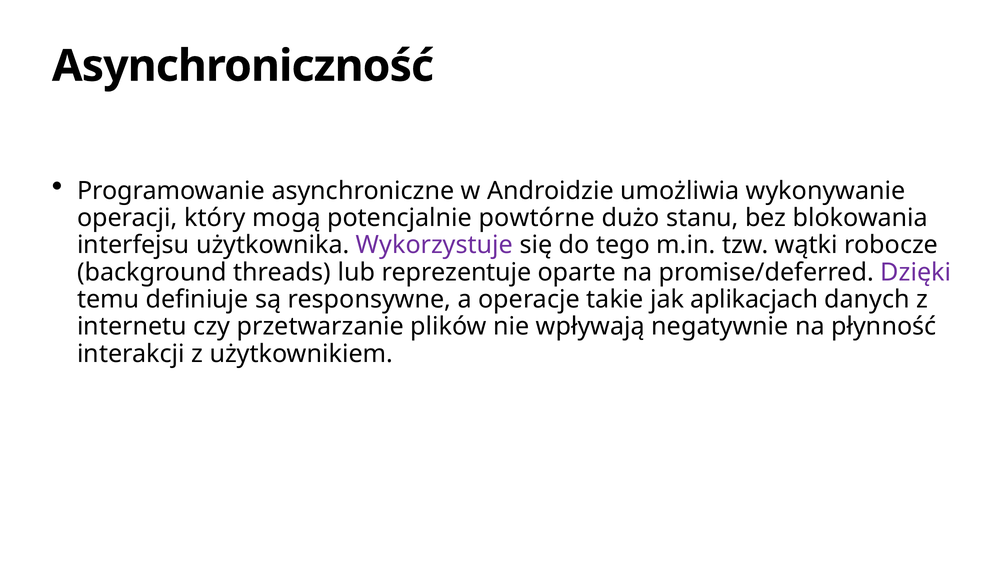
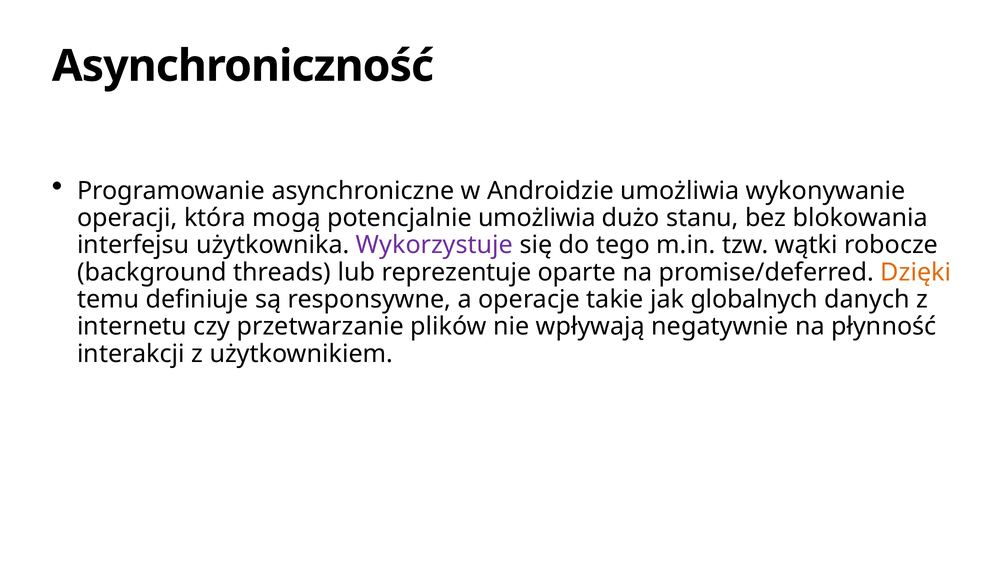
który: który -> która
potencjalnie powtórne: powtórne -> umożliwia
Dzięki colour: purple -> orange
aplikacjach: aplikacjach -> globalnych
